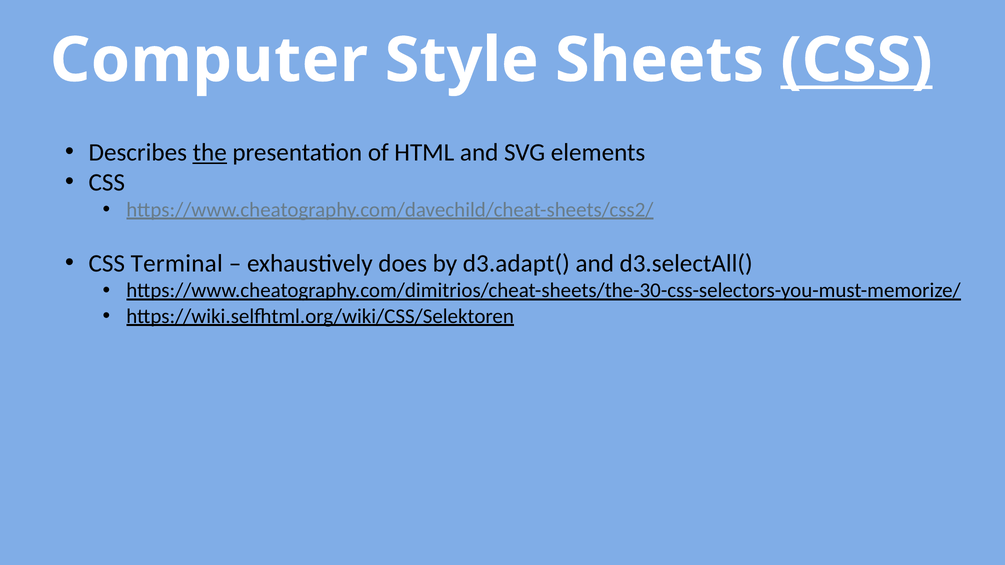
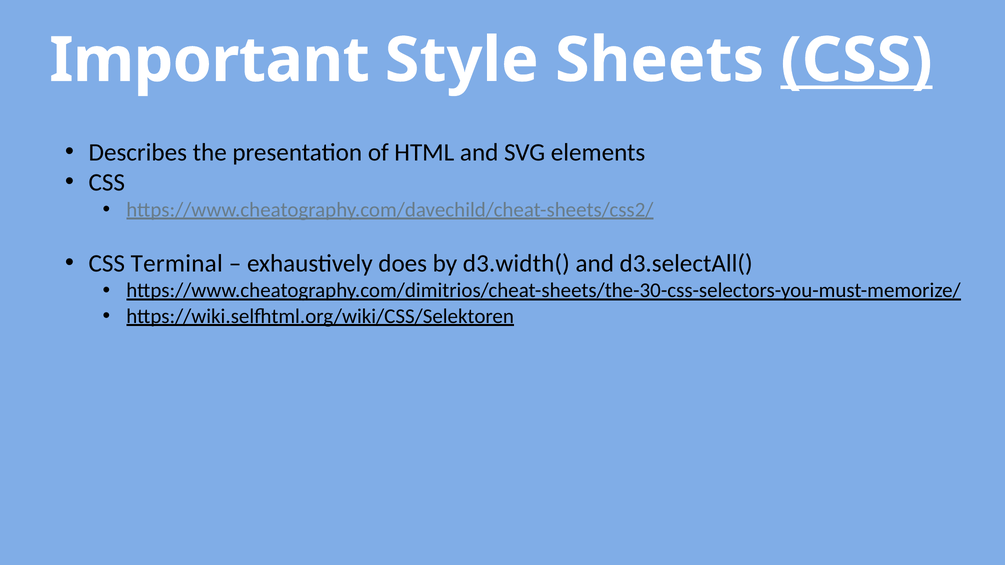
Computer: Computer -> Important
the underline: present -> none
d3.adapt(: d3.adapt( -> d3.width(
